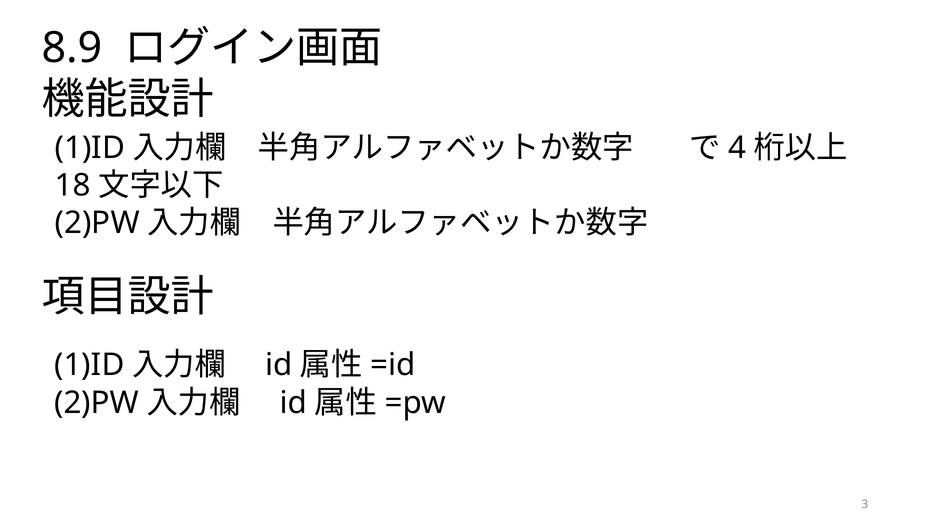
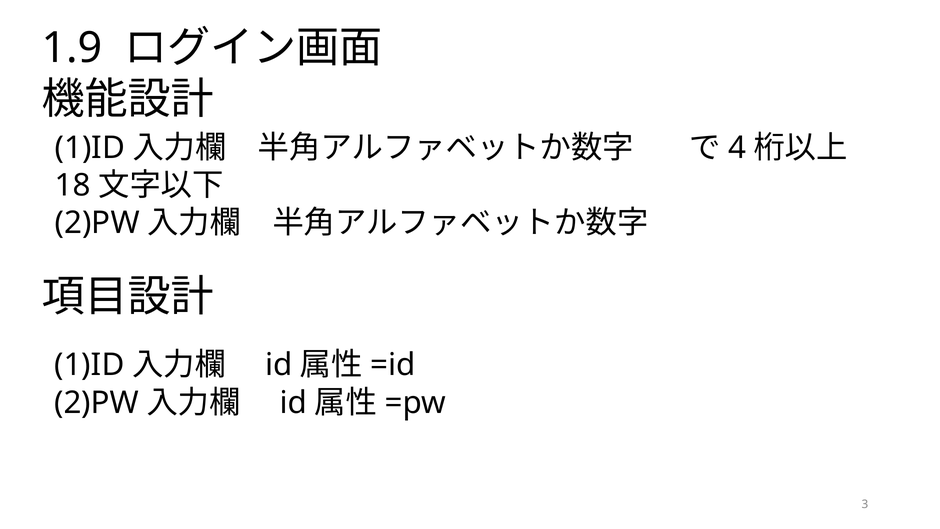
8.9: 8.9 -> 1.9
